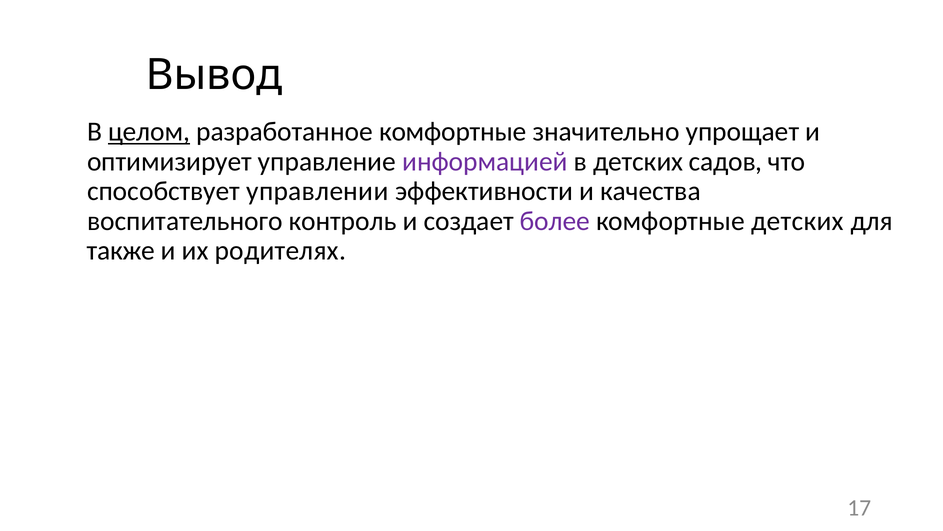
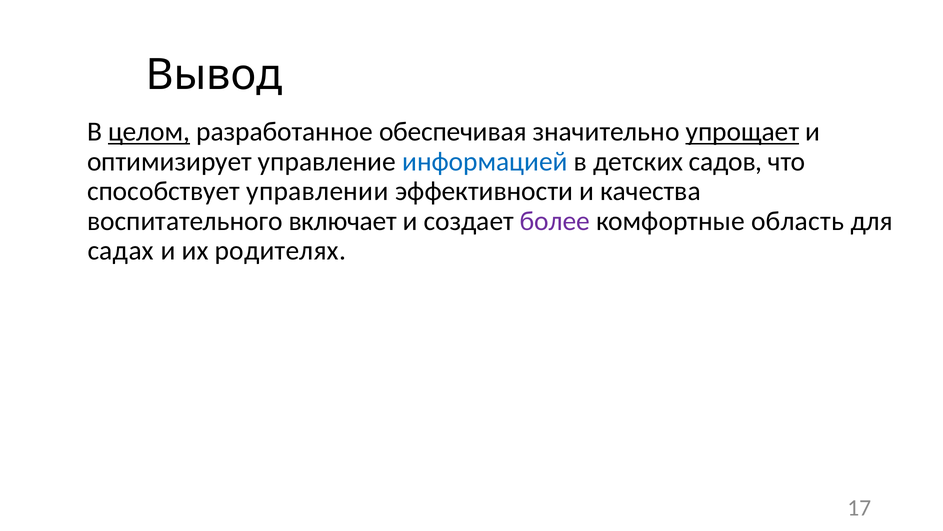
разработанное комфортные: комфортные -> обеспечивая
упрощает underline: none -> present
информацией colour: purple -> blue
контроль: контроль -> включает
комфортные детских: детских -> область
также: также -> садах
